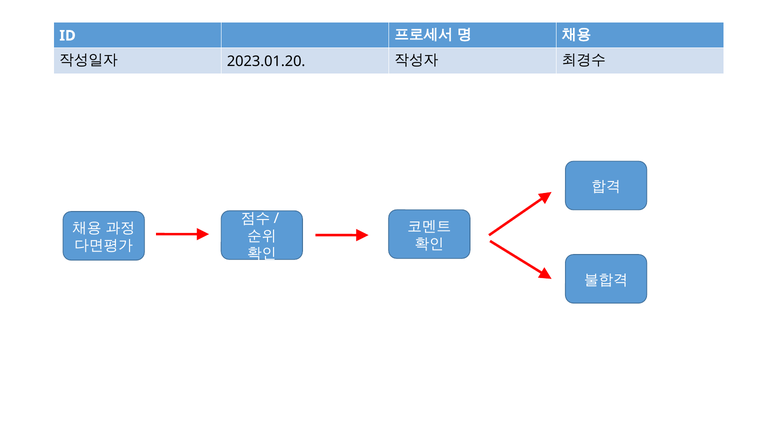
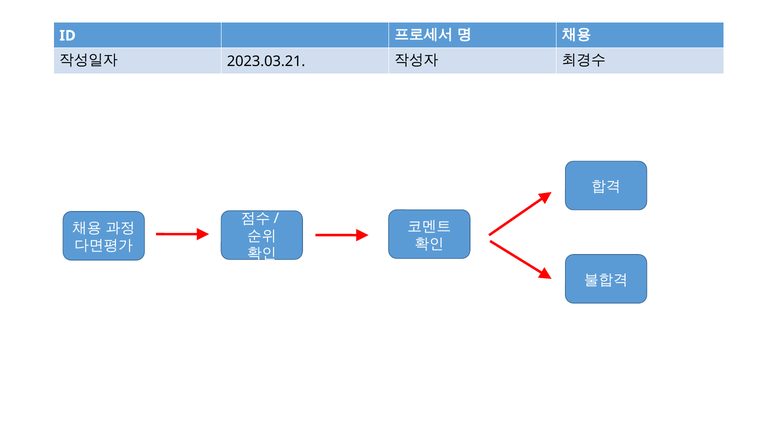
2023.01.20: 2023.01.20 -> 2023.03.21
